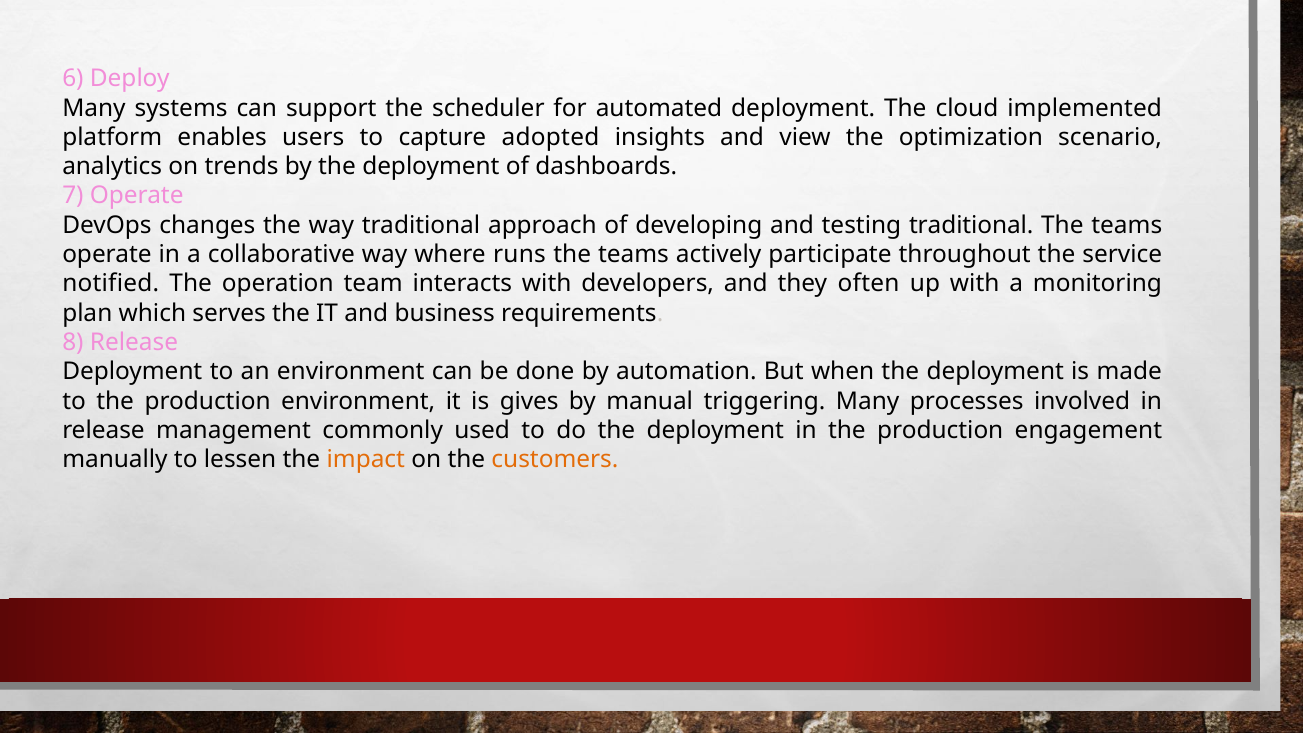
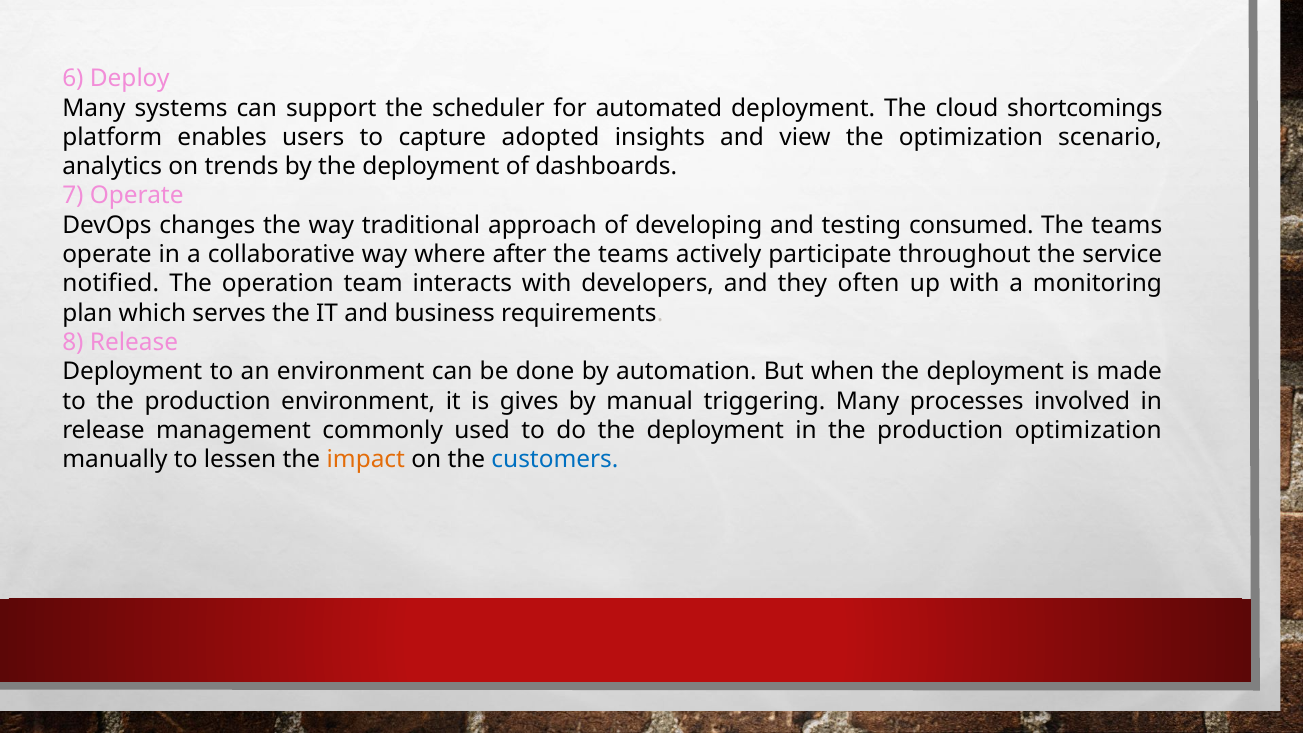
implemented: implemented -> shortcomings
testing traditional: traditional -> consumed
runs: runs -> after
production engagement: engagement -> optimization
customers colour: orange -> blue
